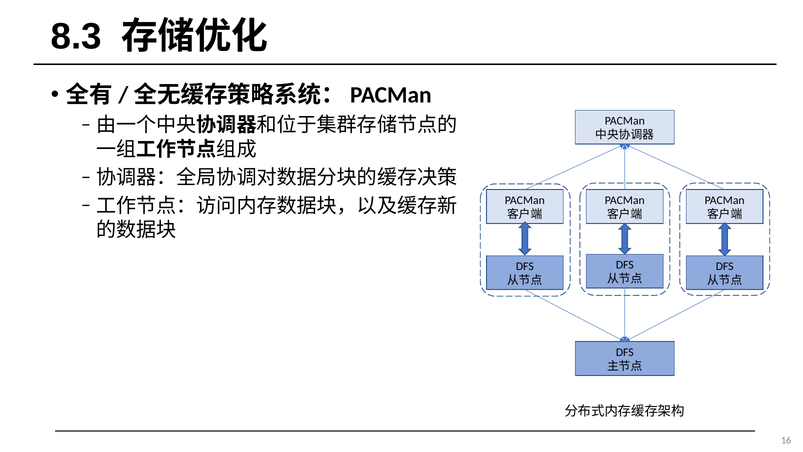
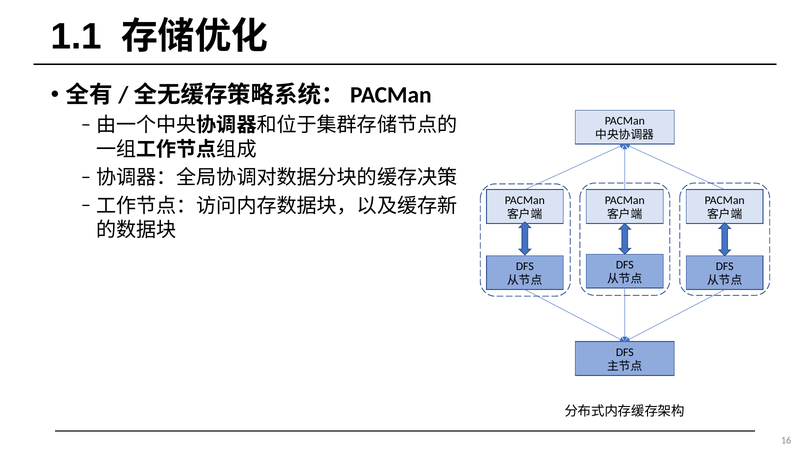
8.3: 8.3 -> 1.1
